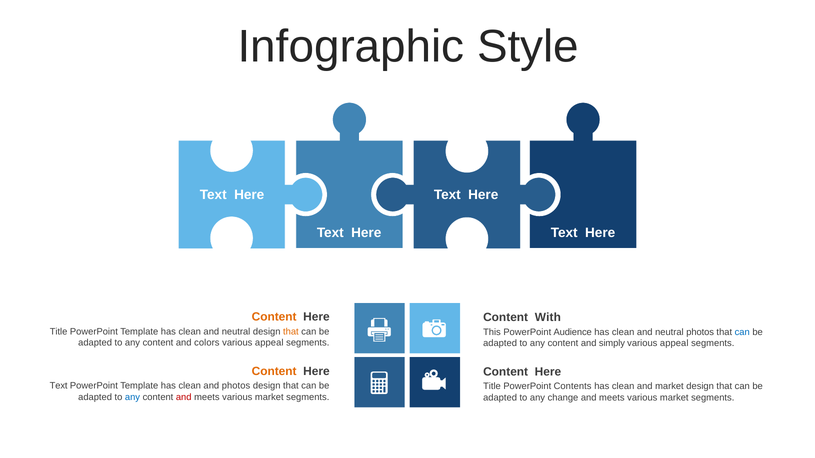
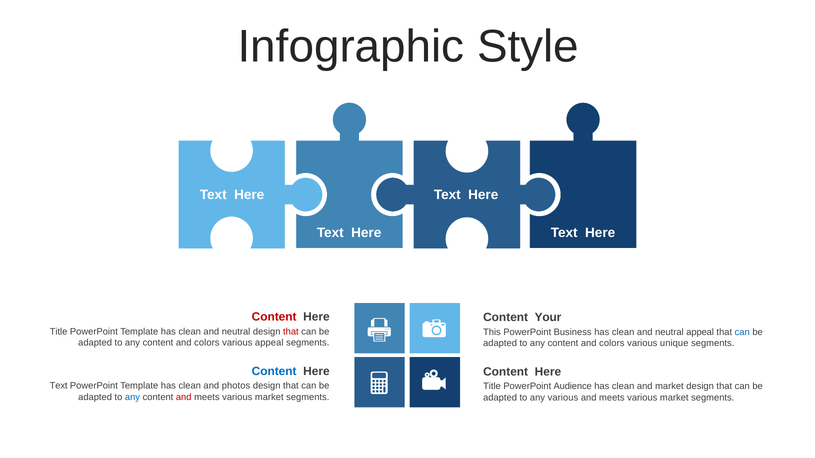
Content at (274, 317) colour: orange -> red
With: With -> Your
that at (291, 332) colour: orange -> red
Audience: Audience -> Business
neutral photos: photos -> appeal
simply at (612, 344): simply -> colors
appeal at (674, 344): appeal -> unique
Content at (274, 371) colour: orange -> blue
Contents: Contents -> Audience
any change: change -> various
